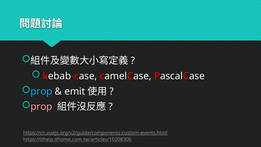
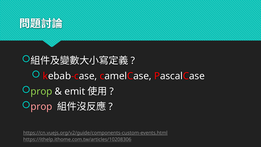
prop at (41, 91) colour: light blue -> light green
